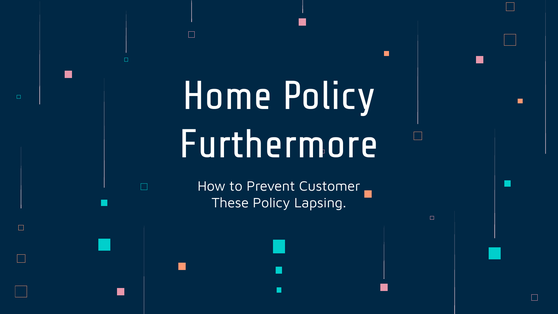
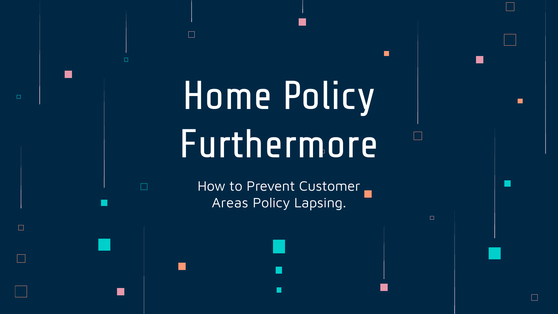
These: These -> Areas
